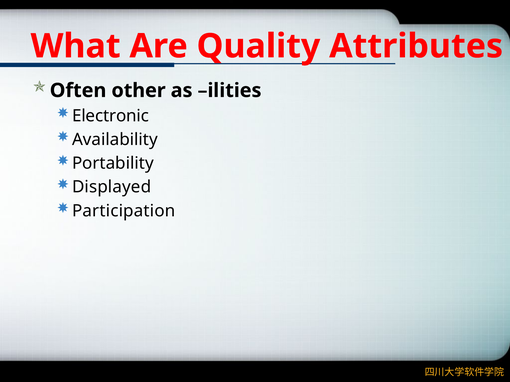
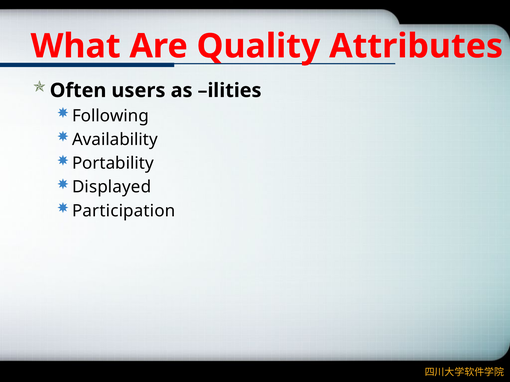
other: other -> users
Electronic: Electronic -> Following
